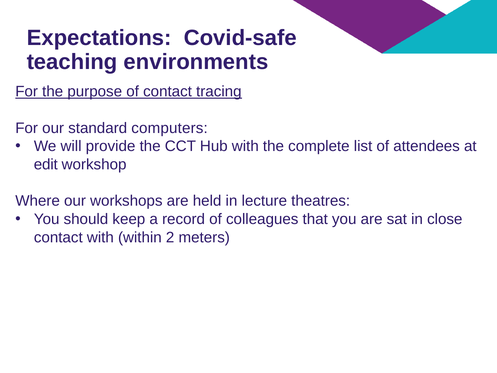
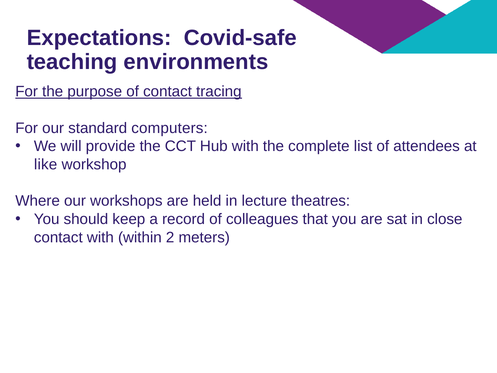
edit: edit -> like
